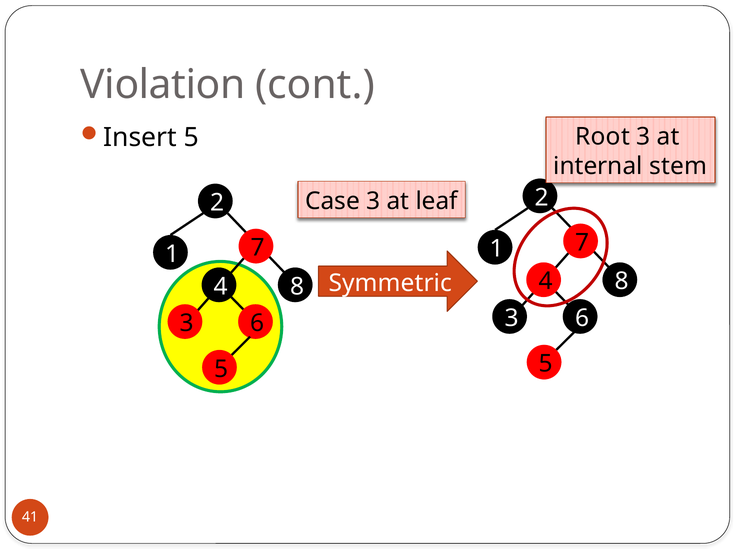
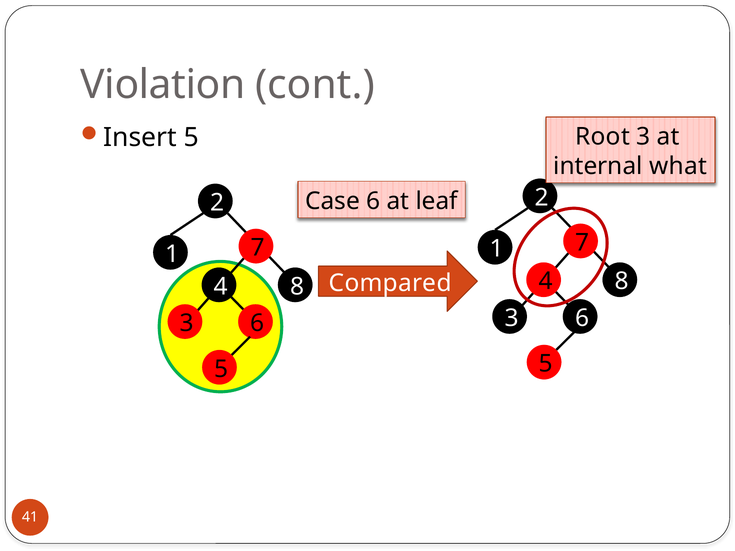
stem: stem -> what
Case 3: 3 -> 6
Symmetric: Symmetric -> Compared
